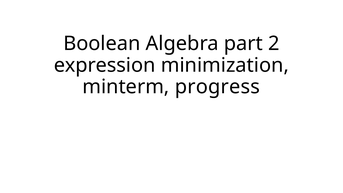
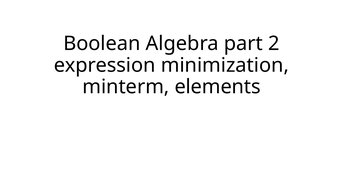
progress: progress -> elements
